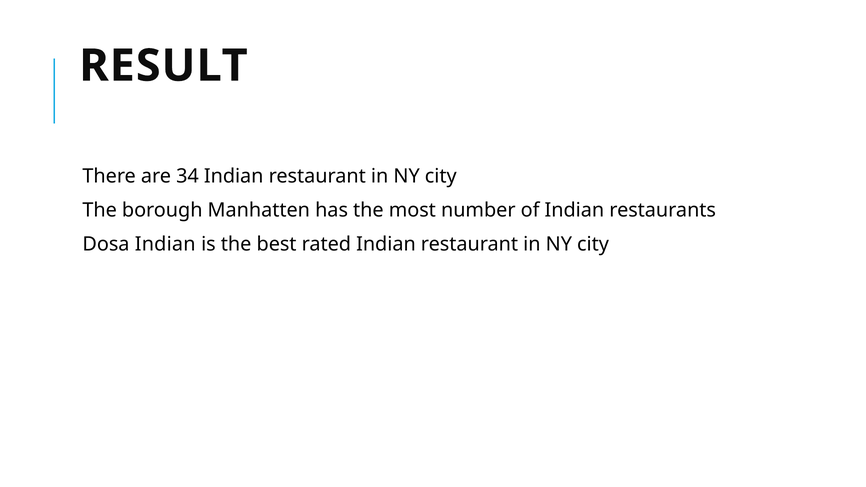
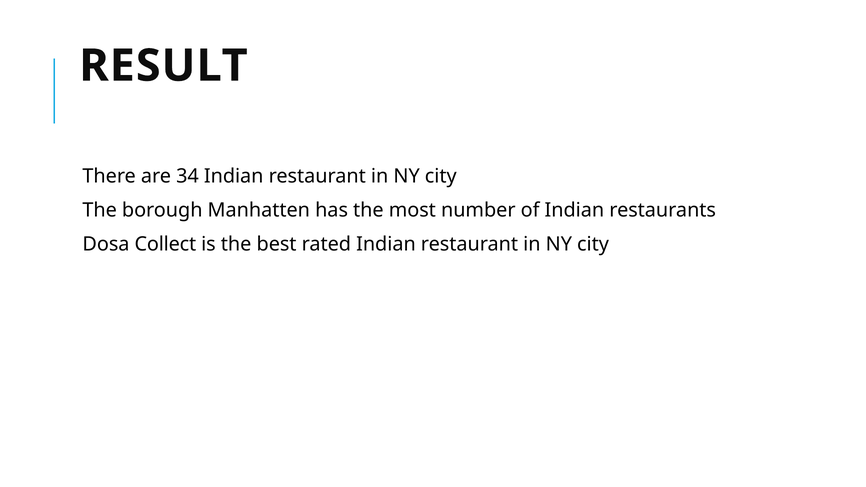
Dosa Indian: Indian -> Collect
